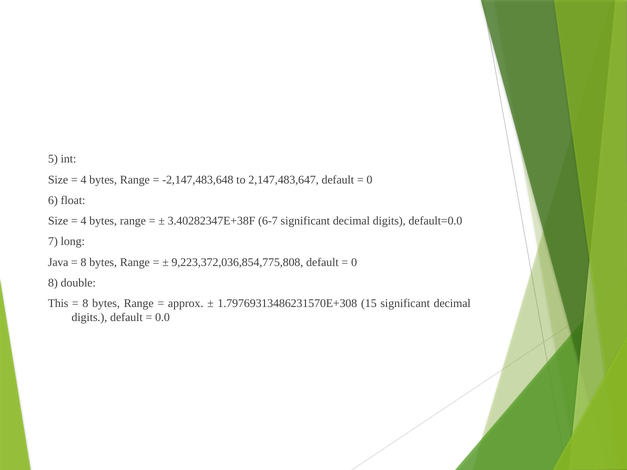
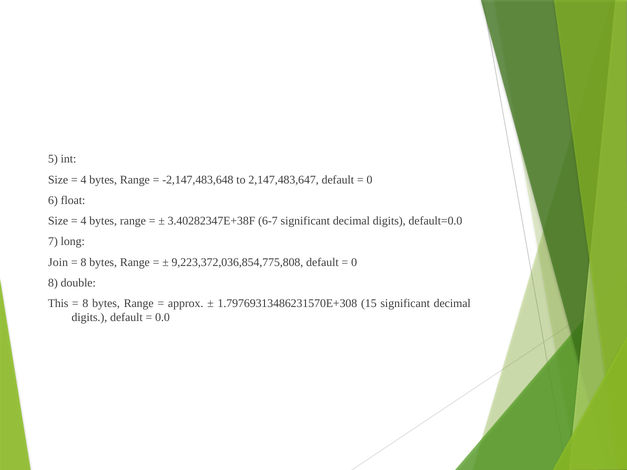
Java: Java -> Join
